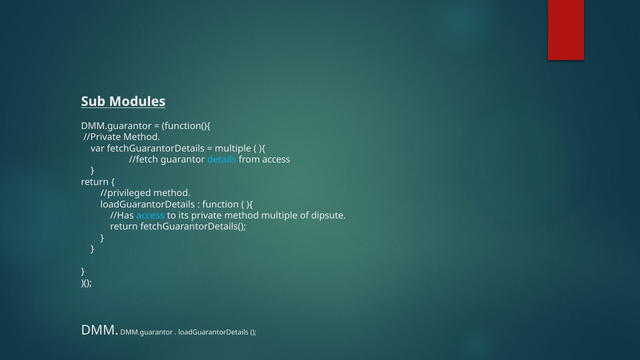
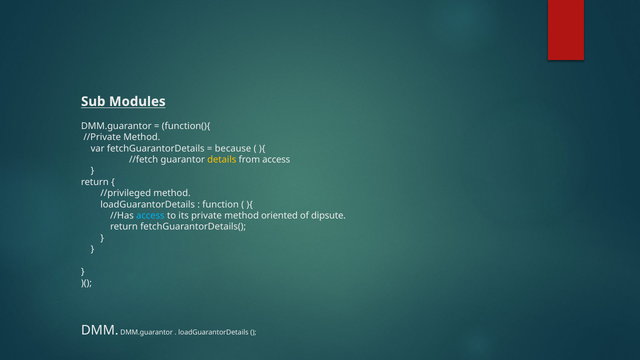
multiple at (233, 148): multiple -> because
details colour: light blue -> yellow
method multiple: multiple -> oriented
